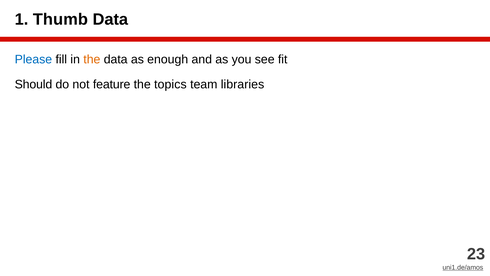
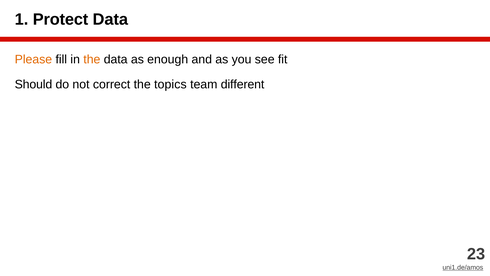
Thumb: Thumb -> Protect
Please colour: blue -> orange
feature: feature -> correct
libraries: libraries -> different
